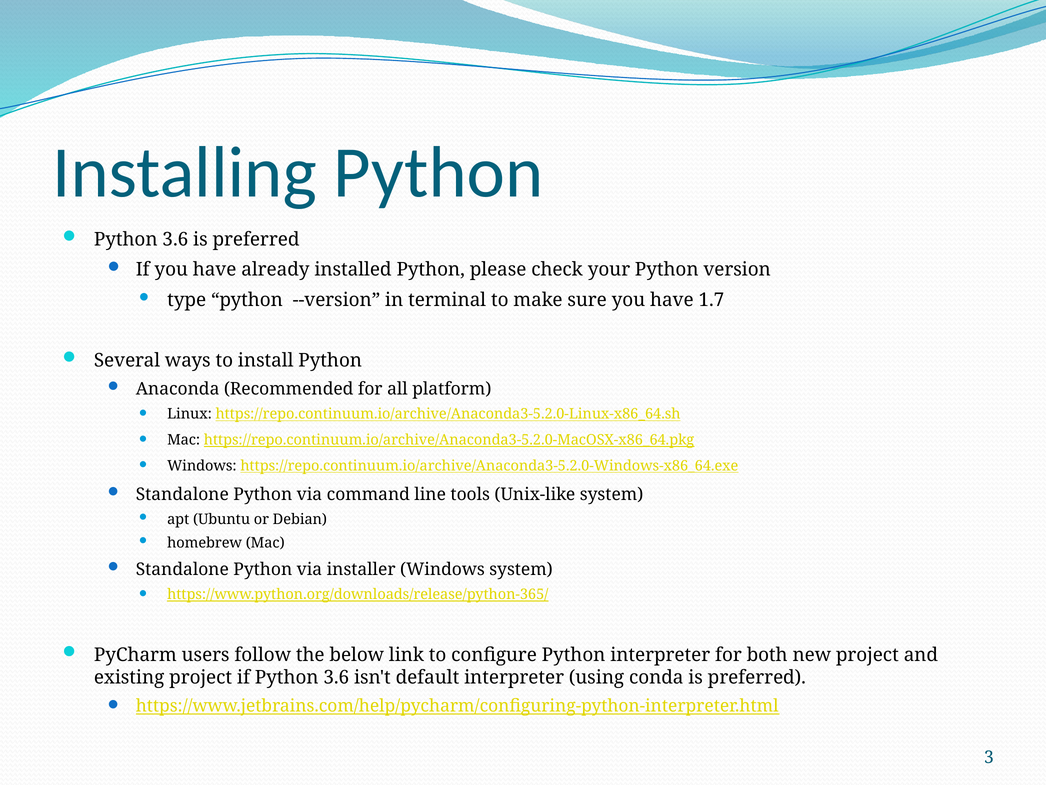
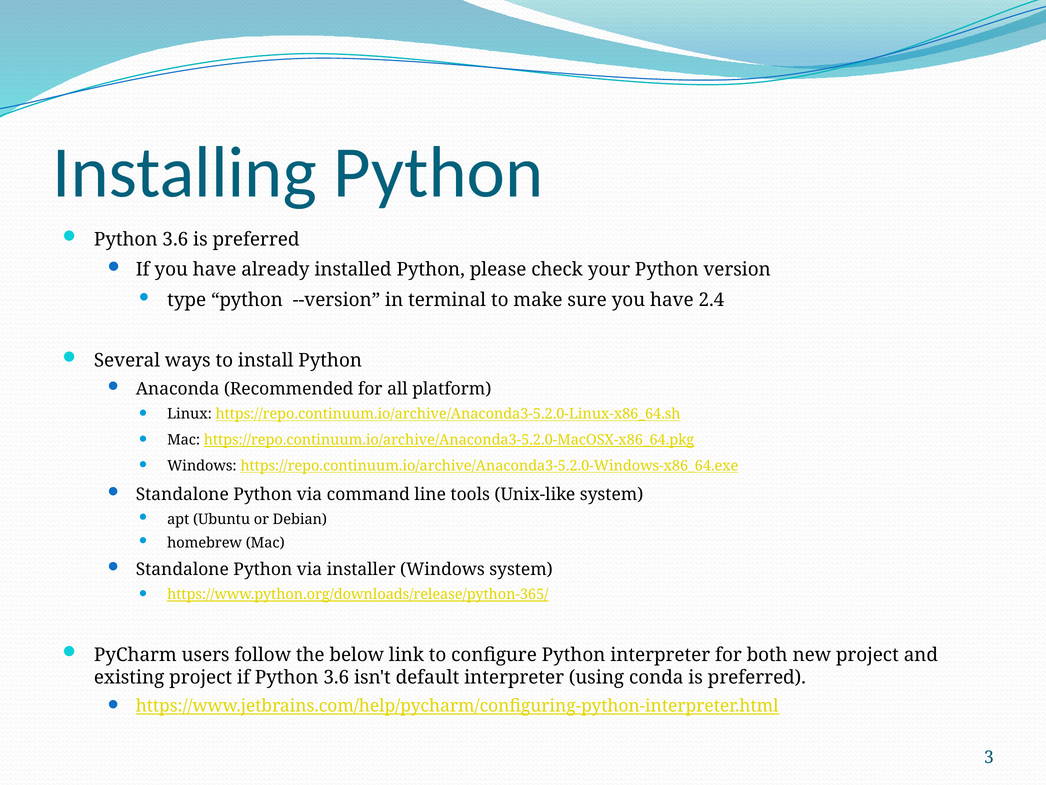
1.7: 1.7 -> 2.4
